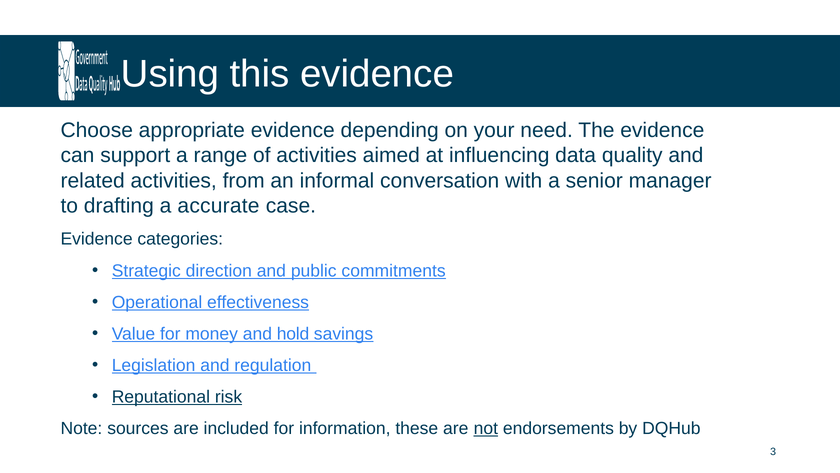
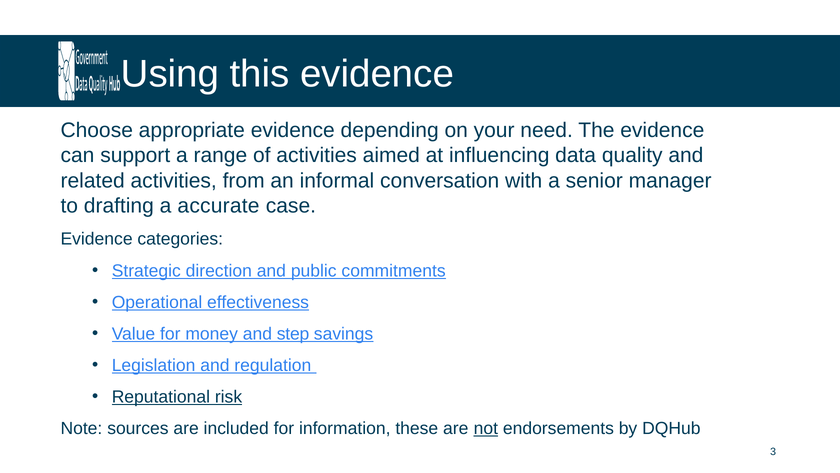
hold: hold -> step
